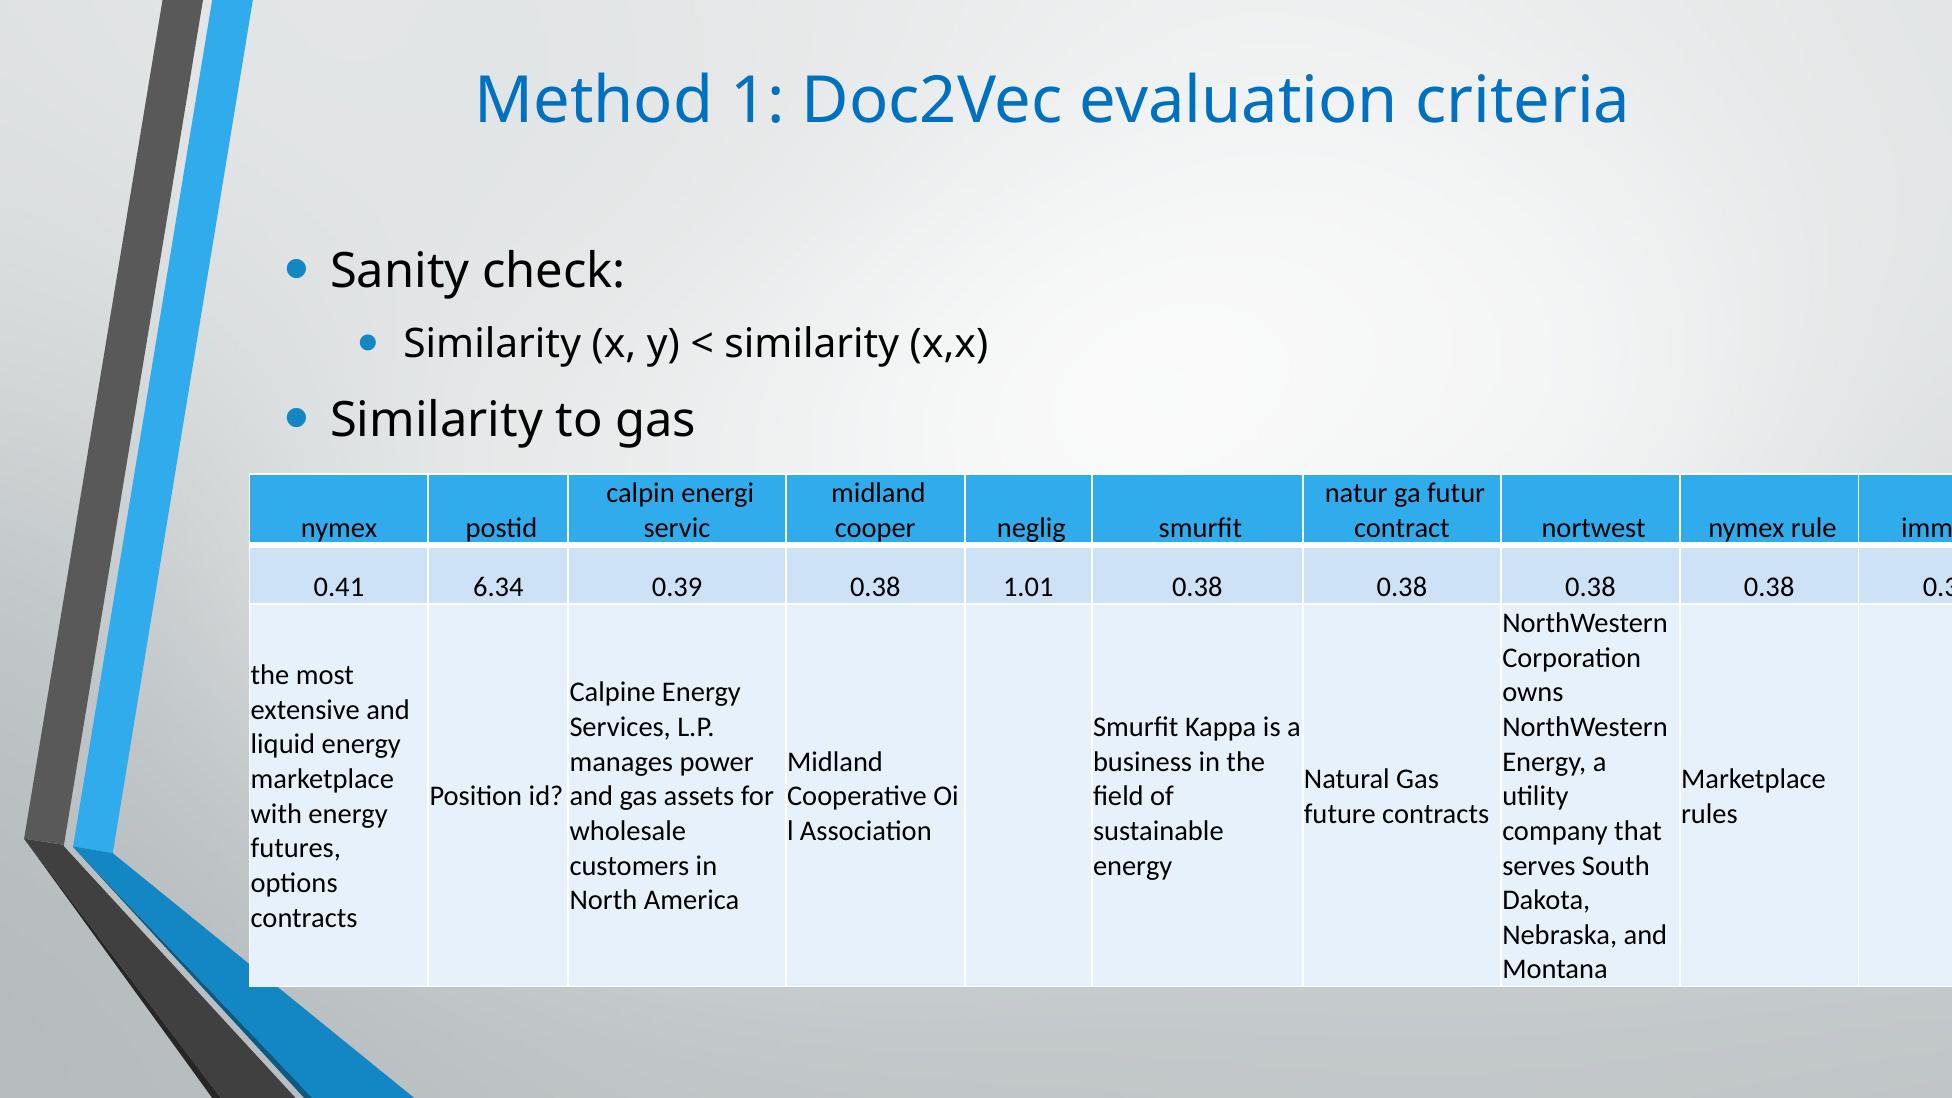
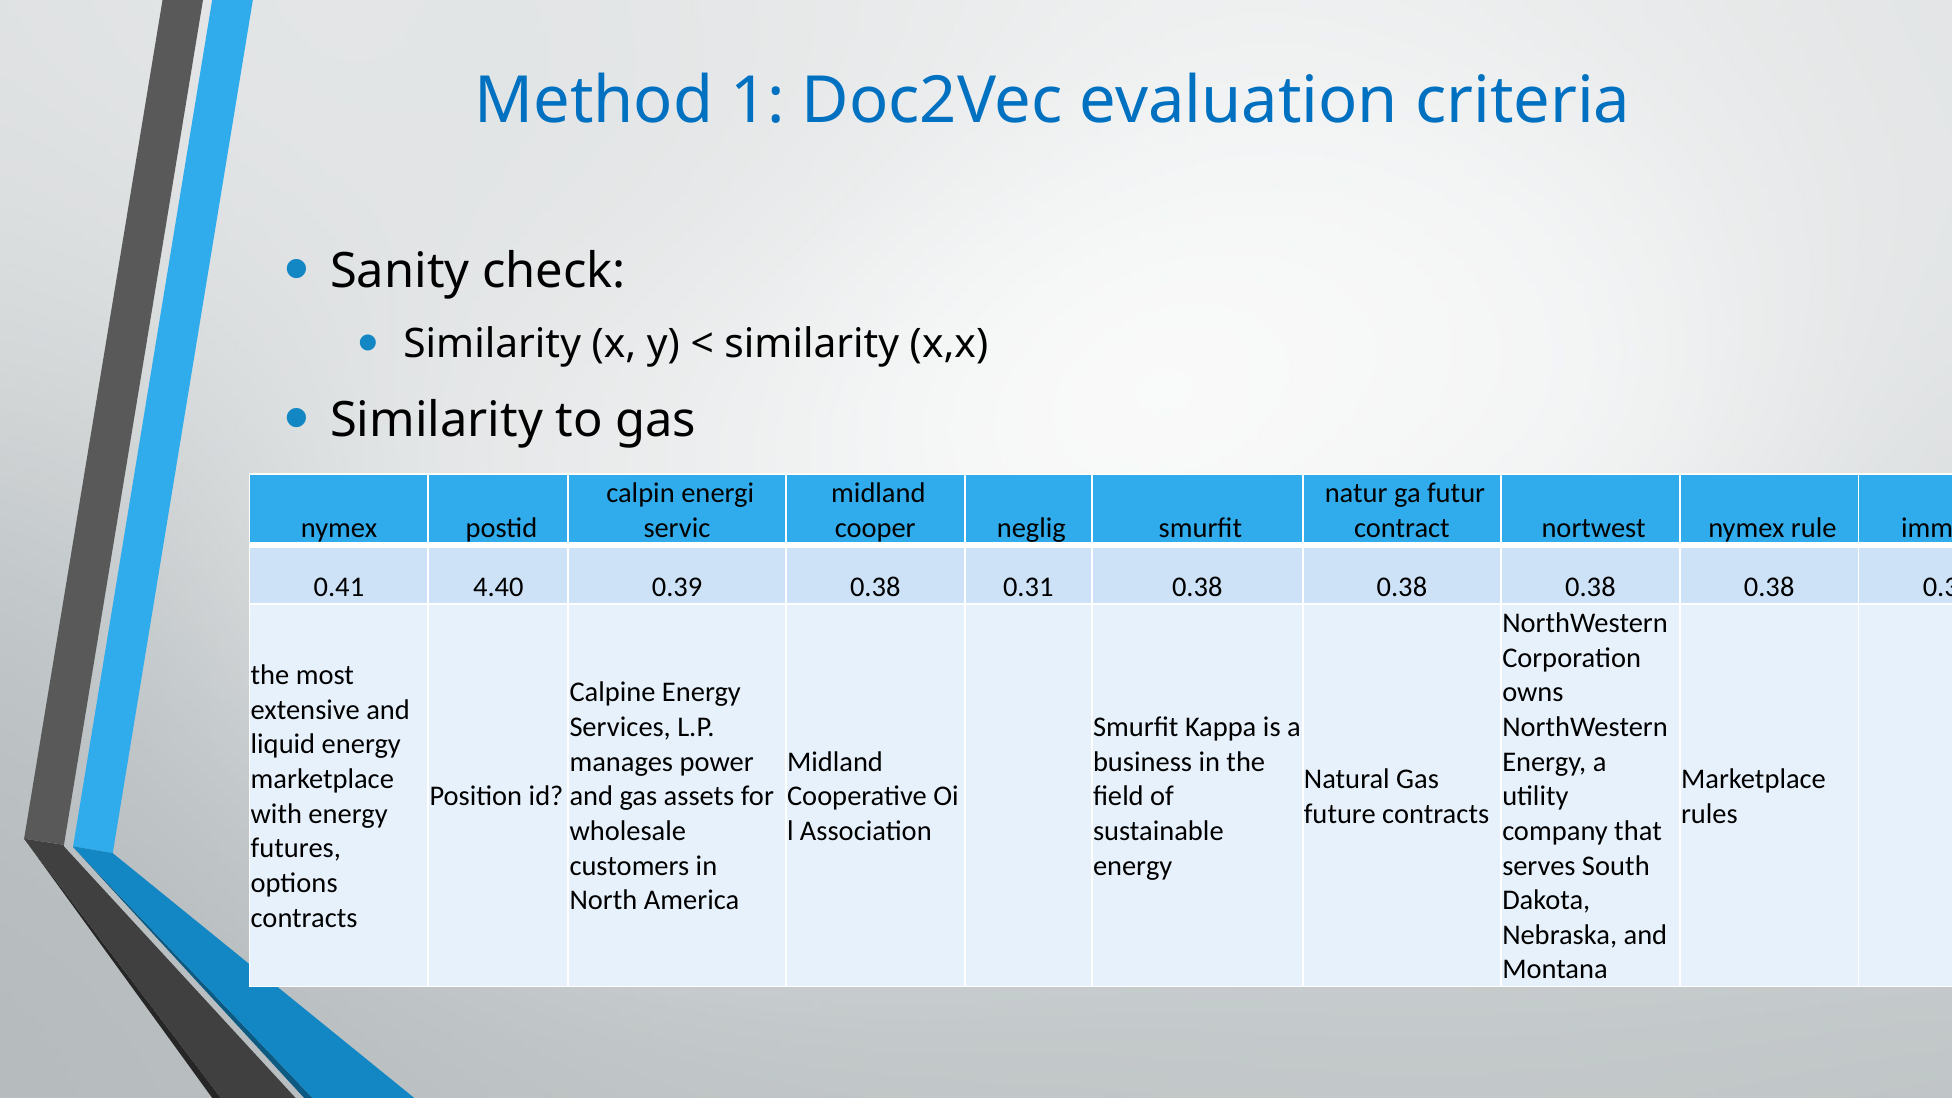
6.34: 6.34 -> 4.40
1.01: 1.01 -> 0.31
